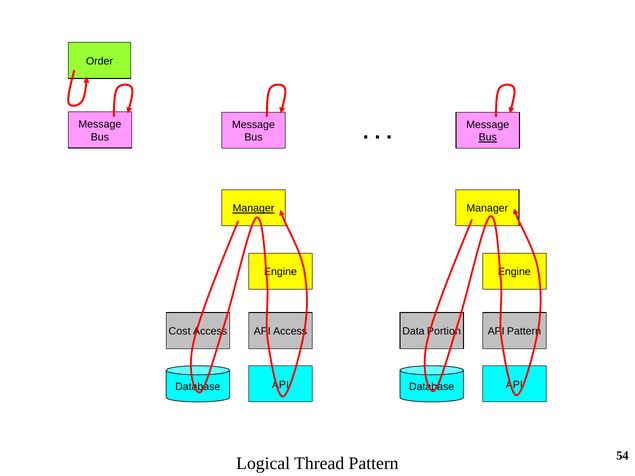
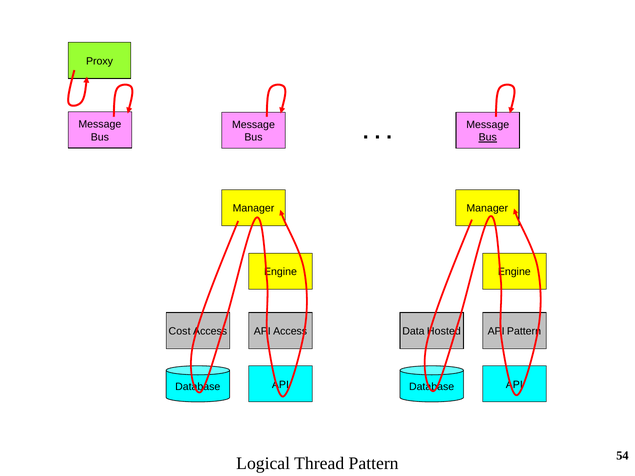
Order: Order -> Proxy
Manager at (253, 209) underline: present -> none
Portion: Portion -> Hosted
